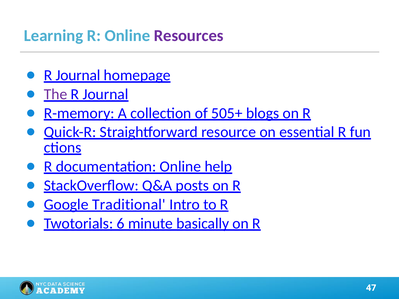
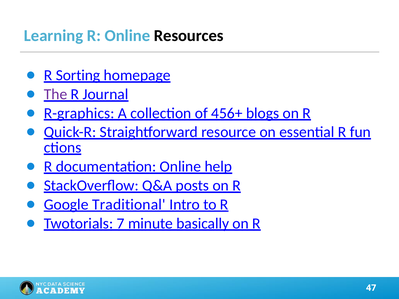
Resources colour: purple -> black
Journal at (78, 75): Journal -> Sorting
R-memory: R-memory -> R-graphics
505+: 505+ -> 456+
6: 6 -> 7
